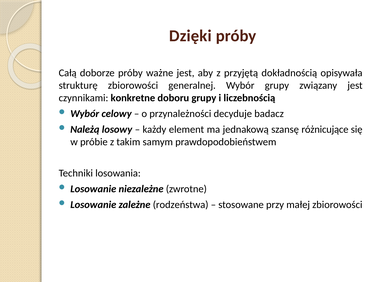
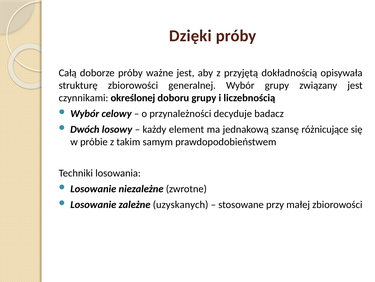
konkretne: konkretne -> określonej
Należą: Należą -> Dwóch
rodzeństwa: rodzeństwa -> uzyskanych
